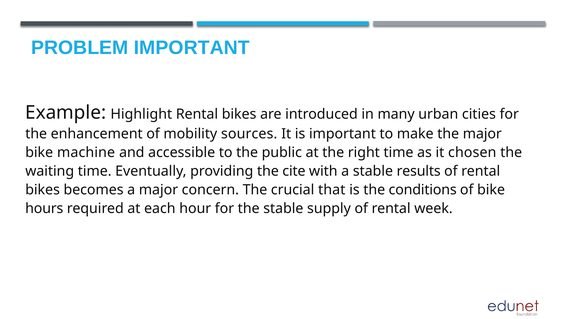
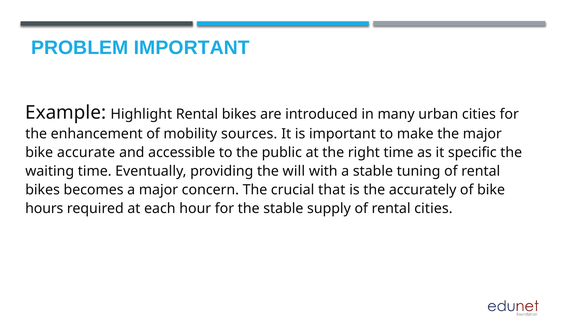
machine: machine -> accurate
chosen: chosen -> specific
cite: cite -> will
results: results -> tuning
conditions: conditions -> accurately
rental week: week -> cities
